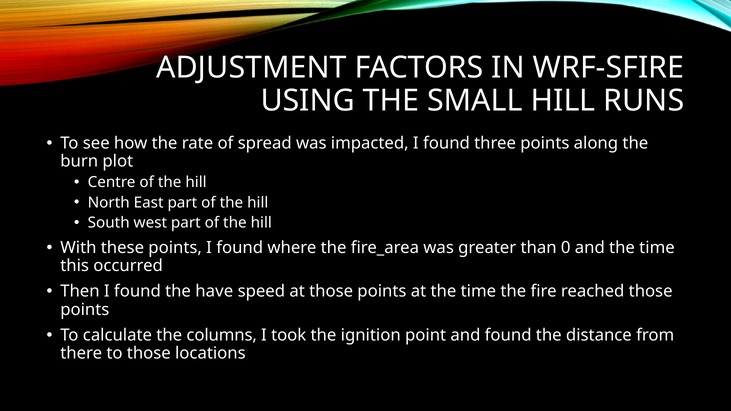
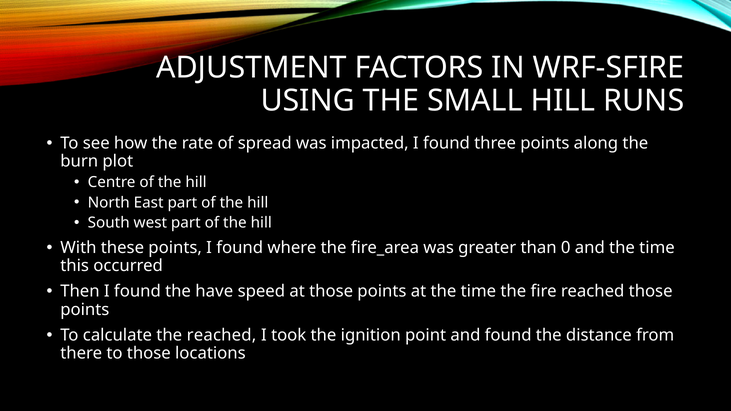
the columns: columns -> reached
